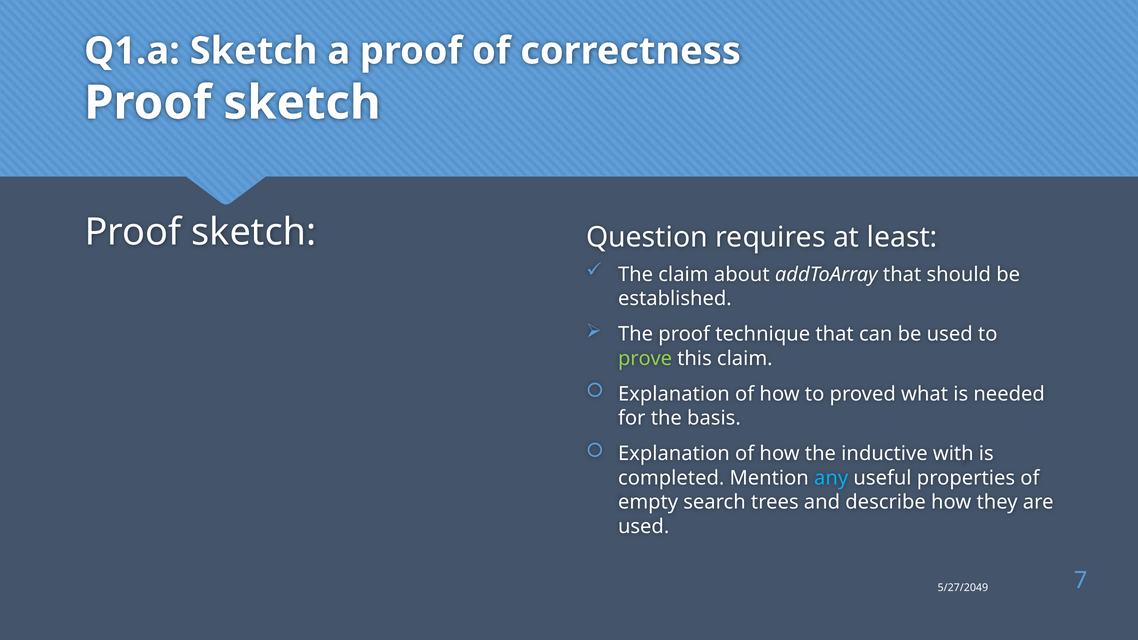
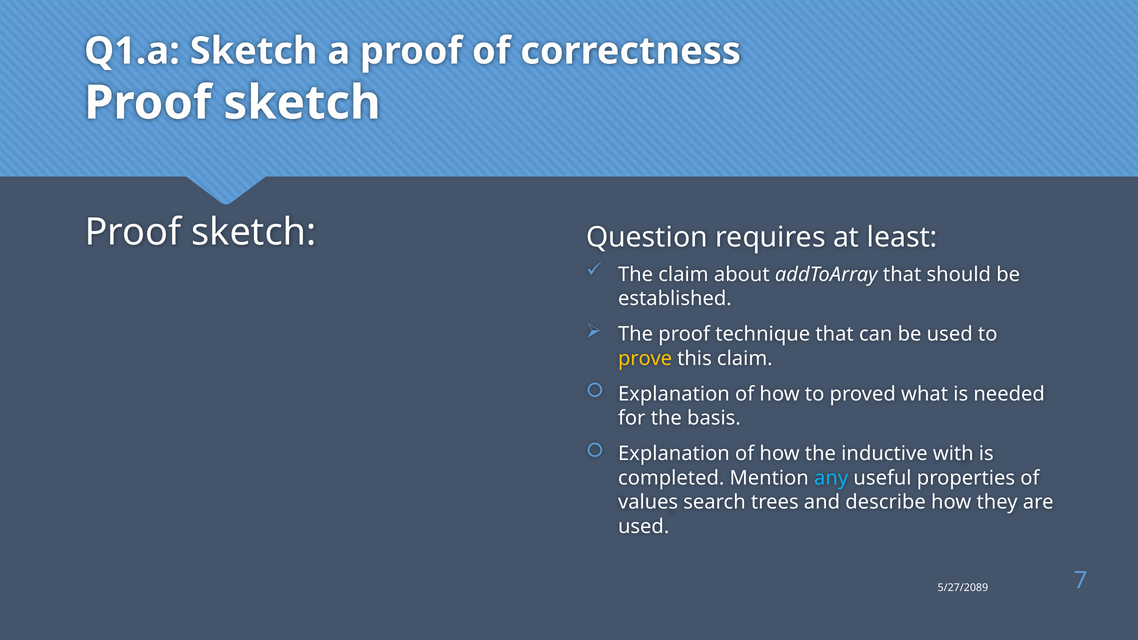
prove colour: light green -> yellow
empty: empty -> values
5/27/2049: 5/27/2049 -> 5/27/2089
